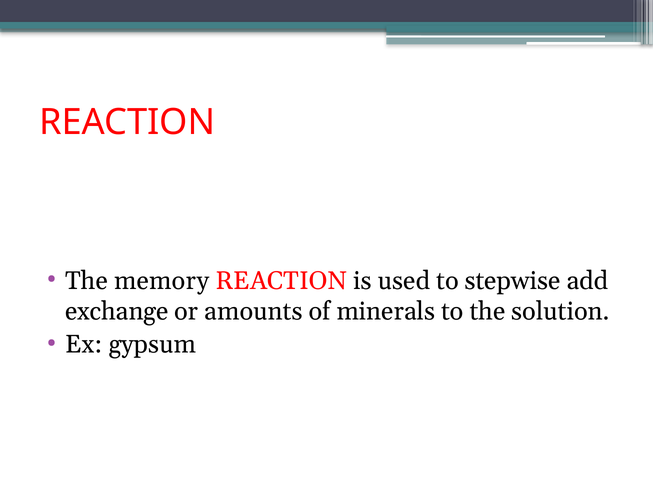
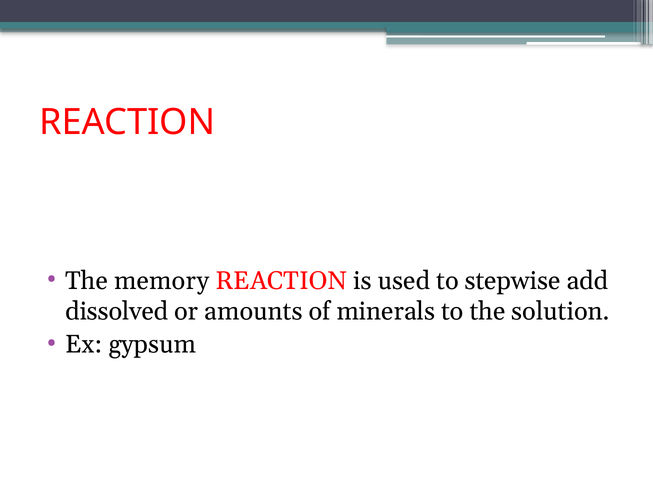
exchange: exchange -> dissolved
